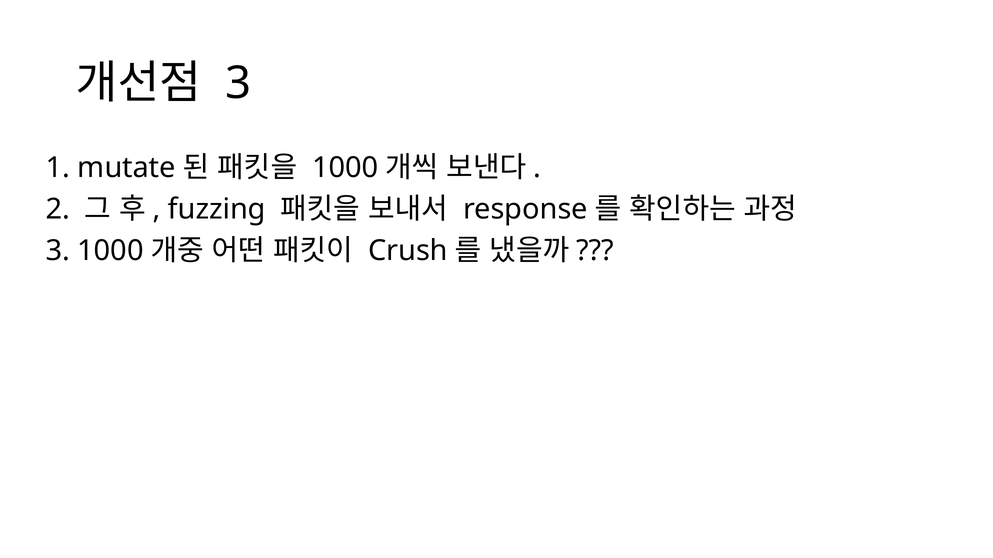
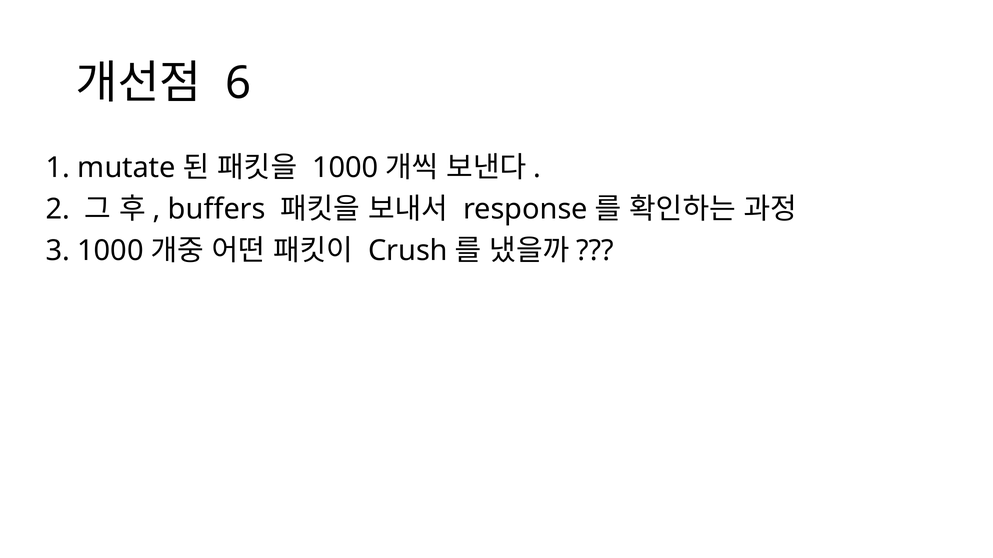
3 at (238, 83): 3 -> 6
fuzzing: fuzzing -> buffers
